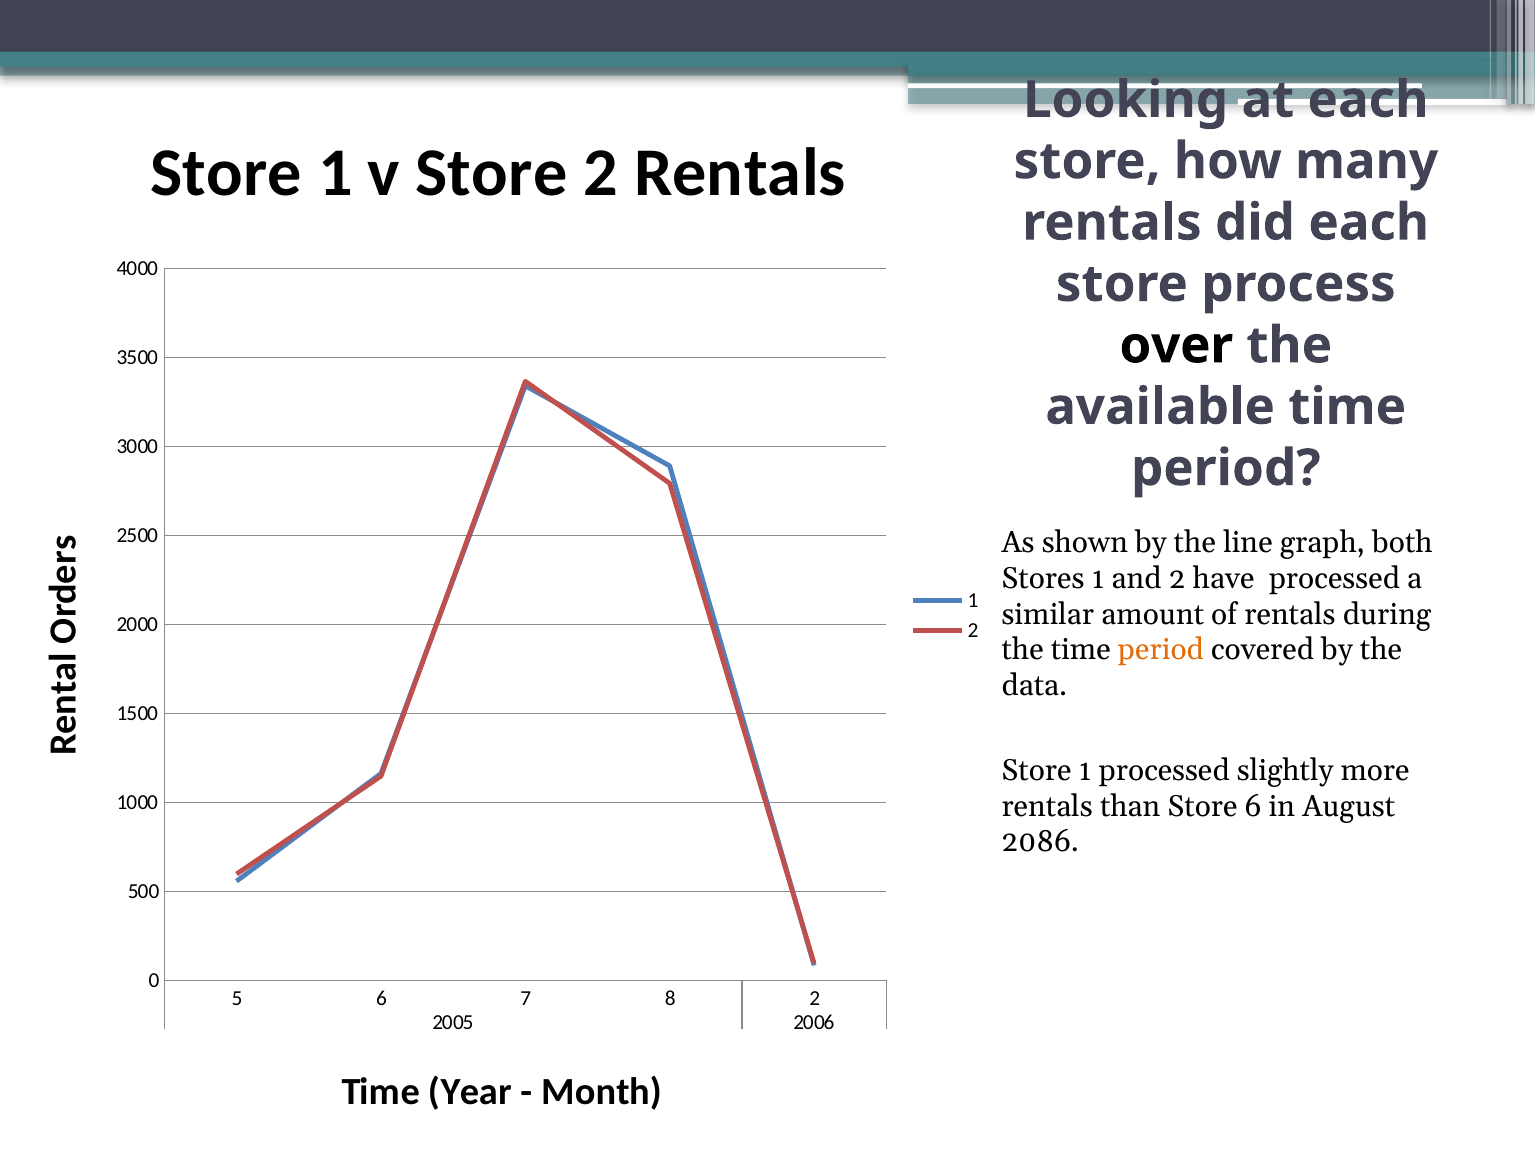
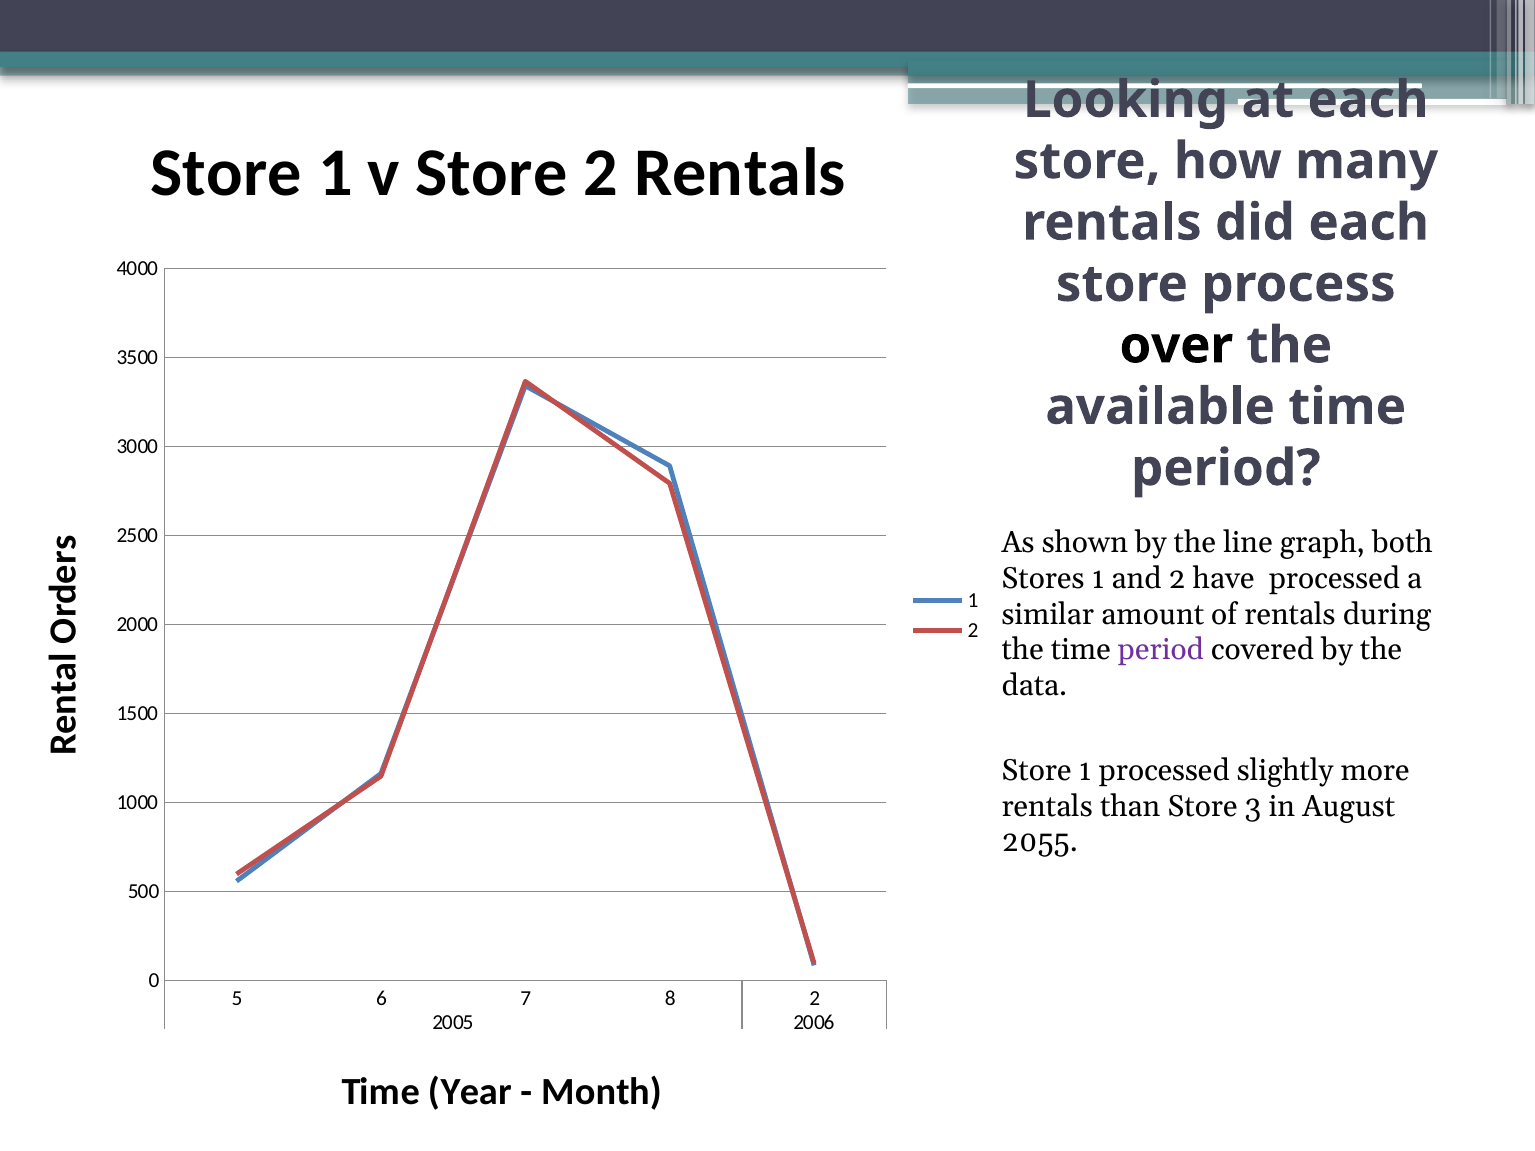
period at (1161, 650) colour: orange -> purple
Store 6: 6 -> 3
2086: 2086 -> 2055
